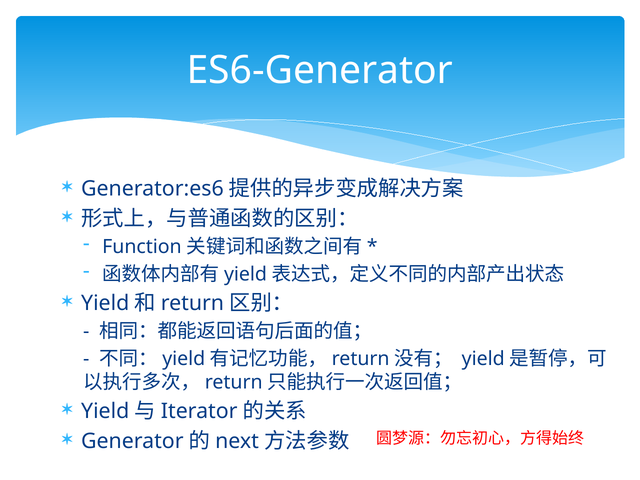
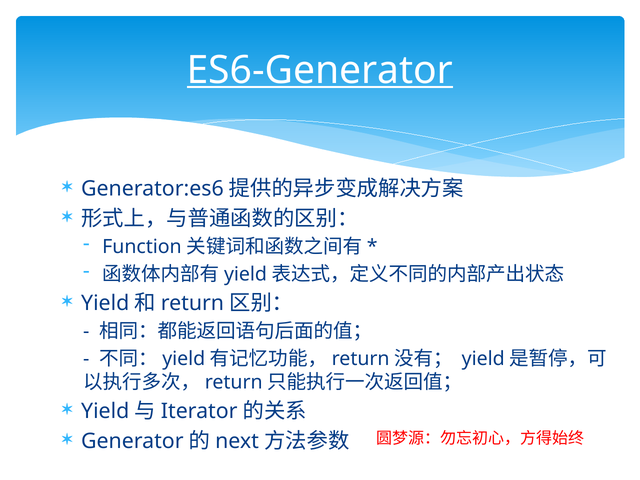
ES6-Generator underline: none -> present
